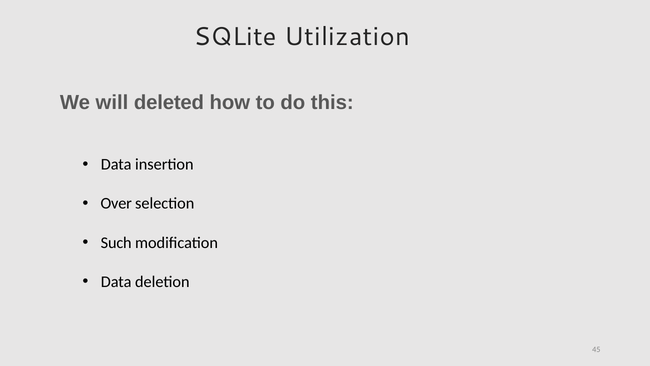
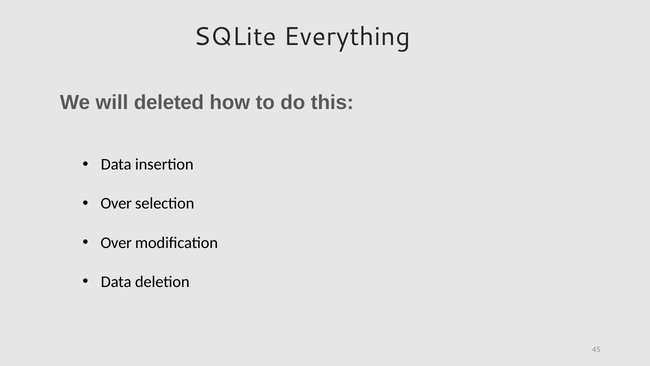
Utilization: Utilization -> Everything
Such at (116, 242): Such -> Over
